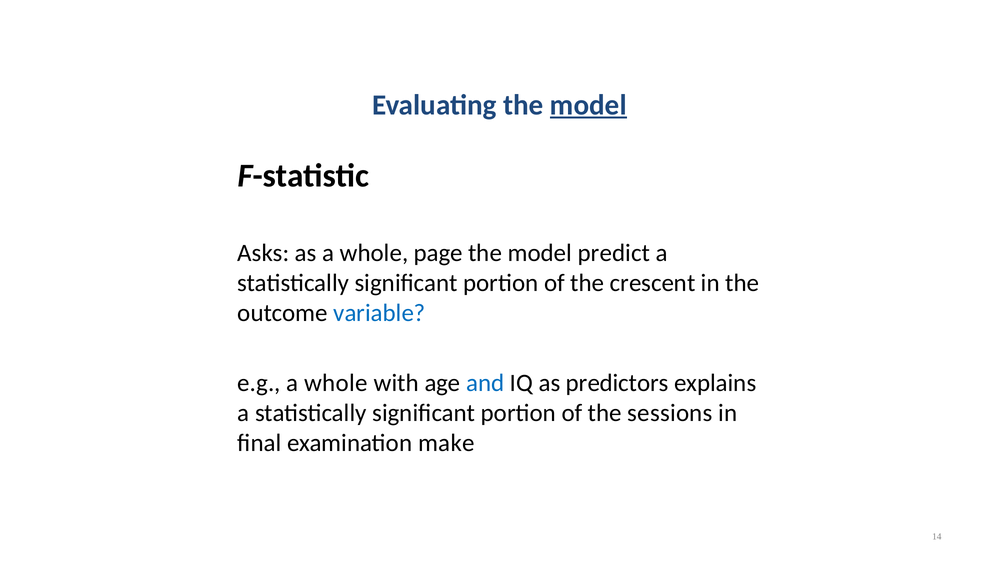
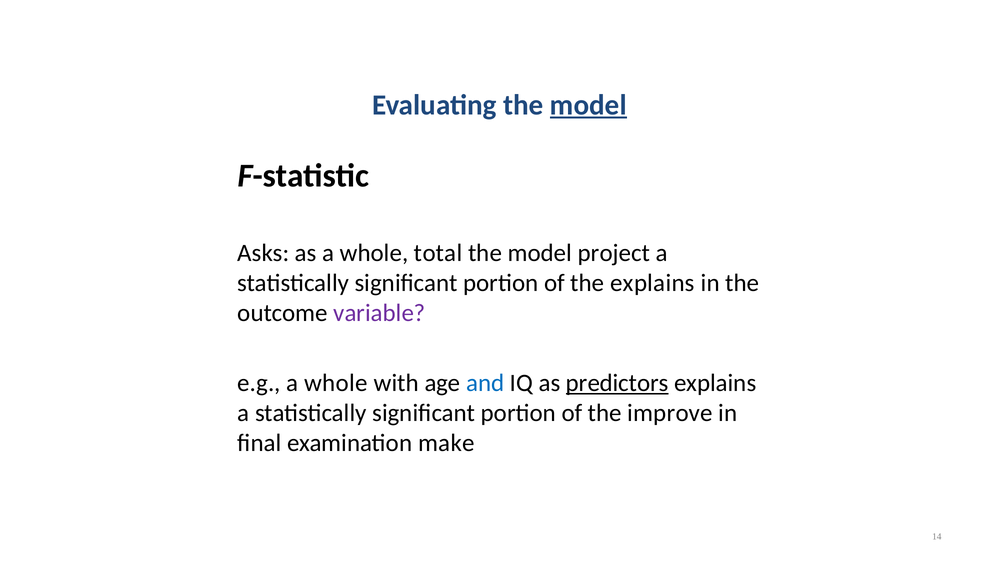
page: page -> total
predict: predict -> project
the crescent: crescent -> explains
variable colour: blue -> purple
predictors underline: none -> present
sessions: sessions -> improve
